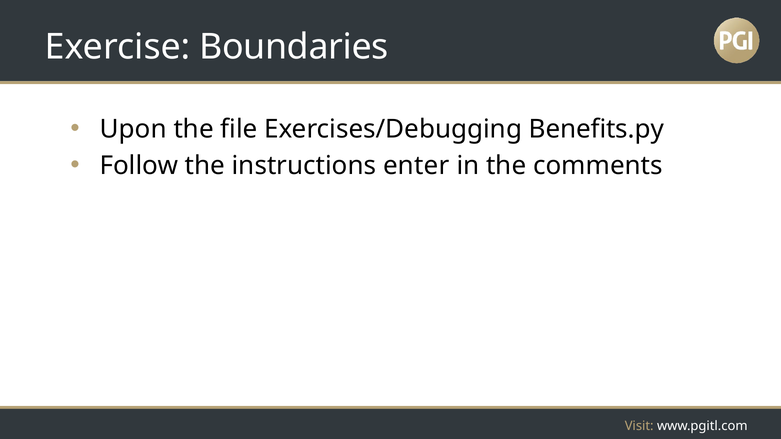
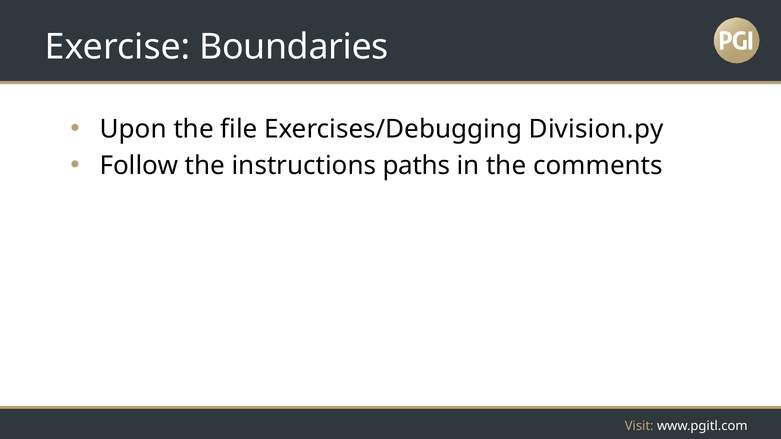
Benefits.py: Benefits.py -> Division.py
enter: enter -> paths
